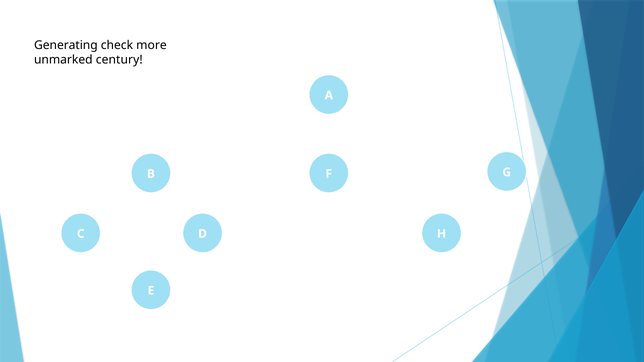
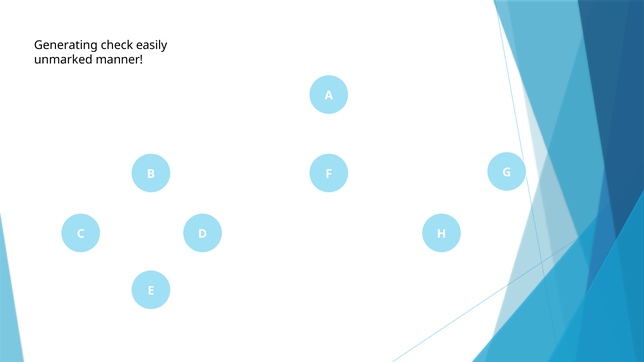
more: more -> easily
century: century -> manner
